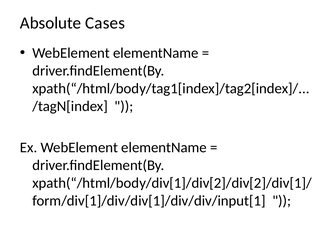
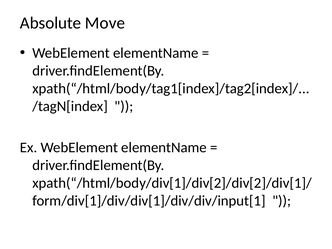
Cases: Cases -> Move
